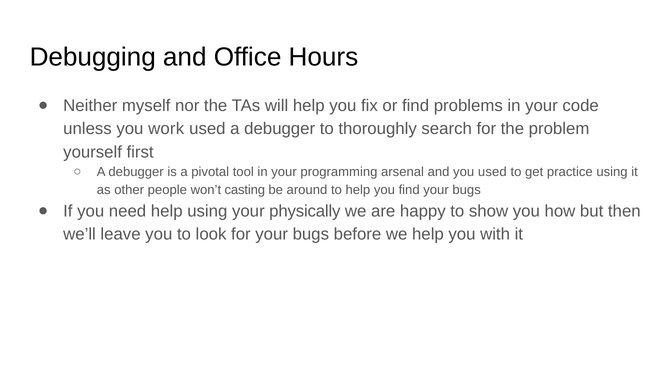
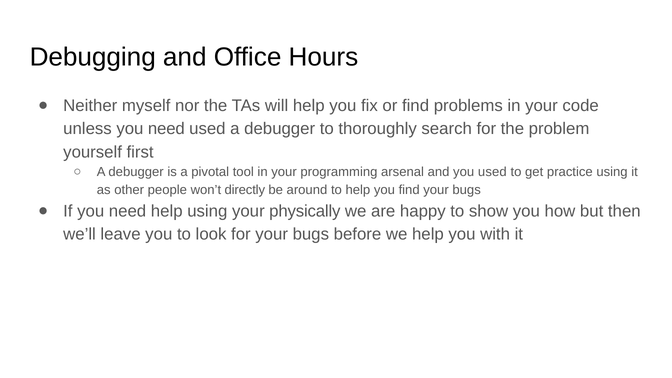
unless you work: work -> need
casting: casting -> directly
